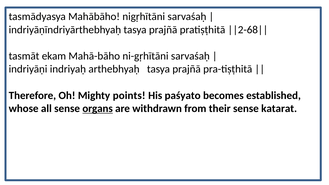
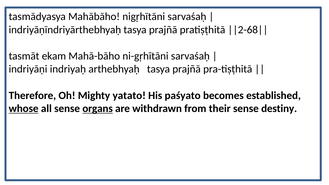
points: points -> yatato
whose underline: none -> present
katarat: katarat -> destiny
